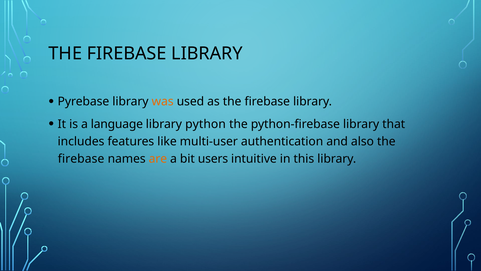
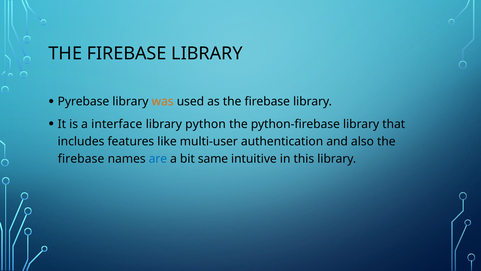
language: language -> interface
are colour: orange -> blue
users: users -> same
